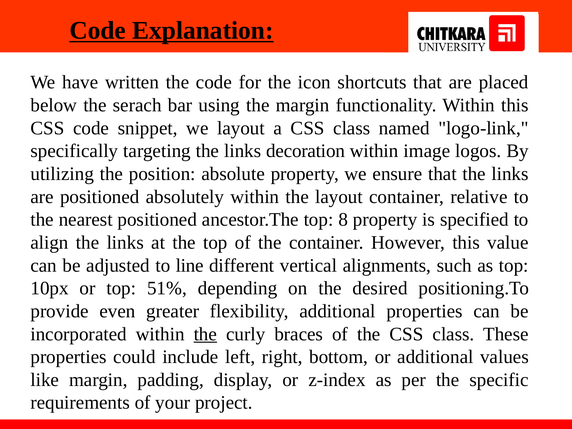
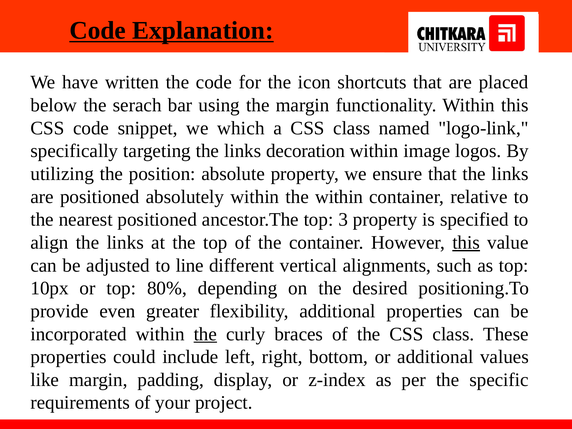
we layout: layout -> which
the layout: layout -> within
8: 8 -> 3
this at (466, 243) underline: none -> present
51%: 51% -> 80%
